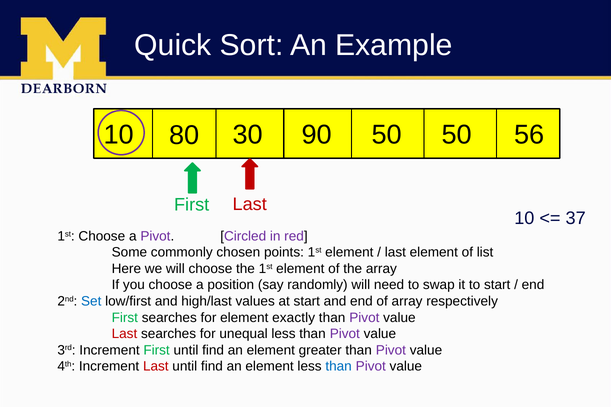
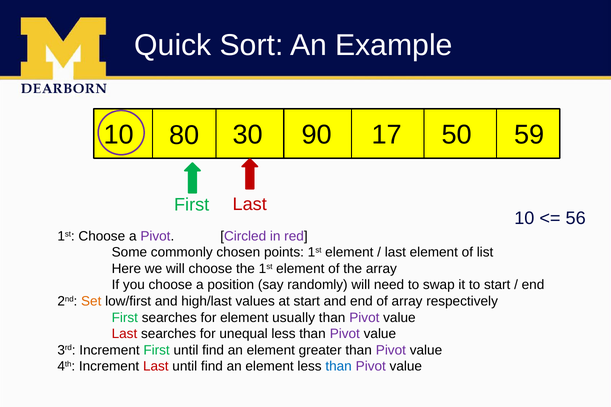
30 50: 50 -> 17
56: 56 -> 59
37: 37 -> 56
Set colour: blue -> orange
exactly: exactly -> usually
